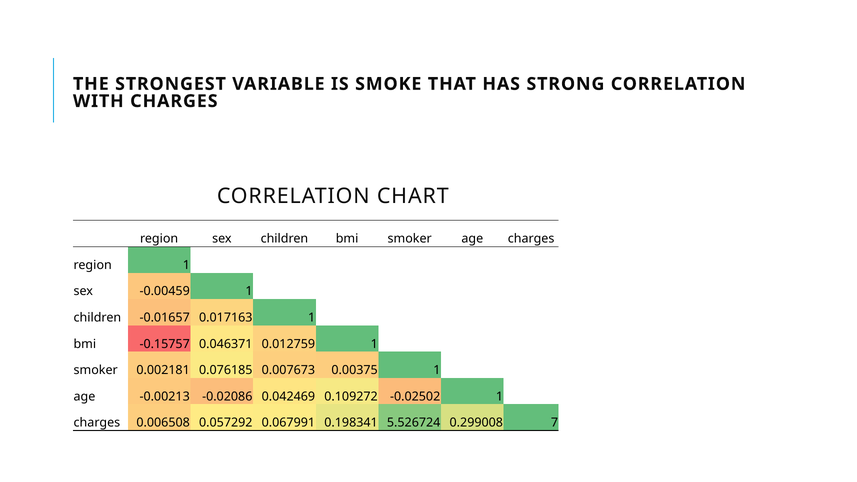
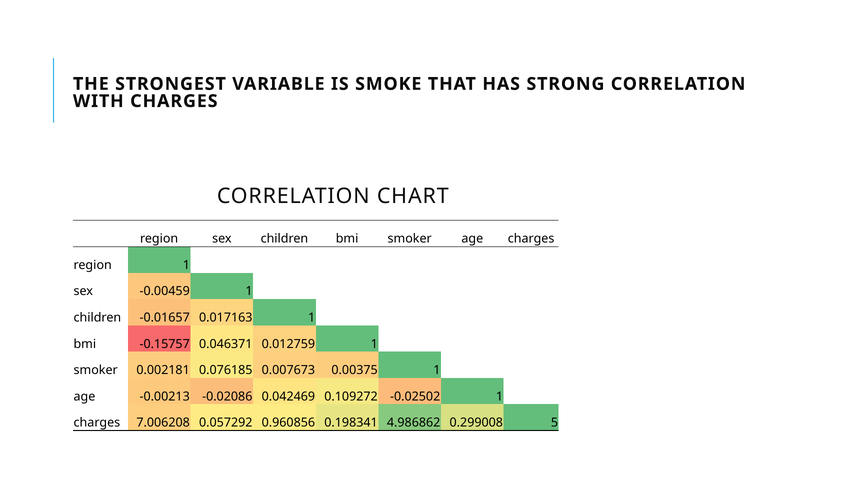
0.006508: 0.006508 -> 7.006208
0.067991: 0.067991 -> 0.960856
5.526724: 5.526724 -> 4.986862
7: 7 -> 5
